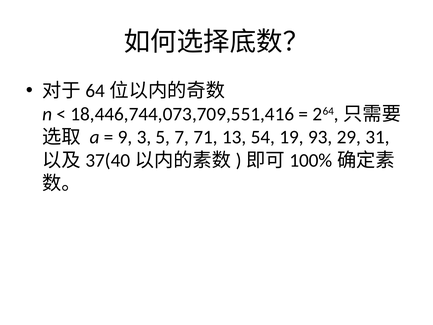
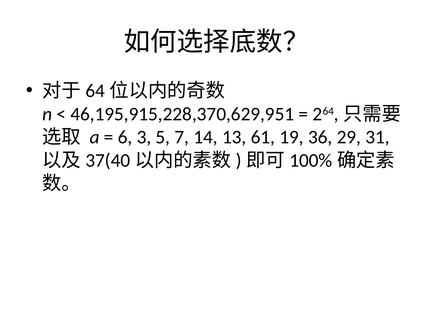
18,446,744,073,709,551,416: 18,446,744,073,709,551,416 -> 46,195,915,228,370,629,951
9: 9 -> 6
71: 71 -> 14
54: 54 -> 61
93: 93 -> 36
